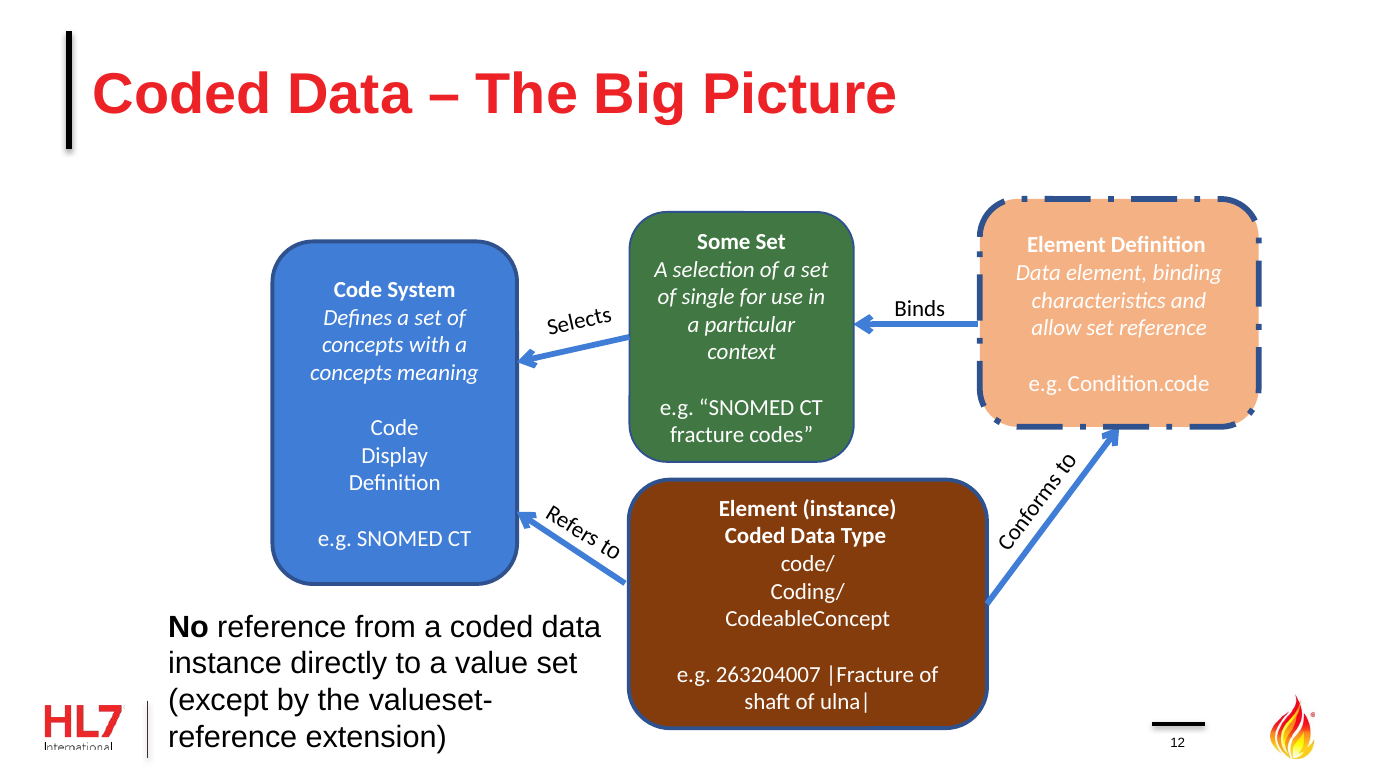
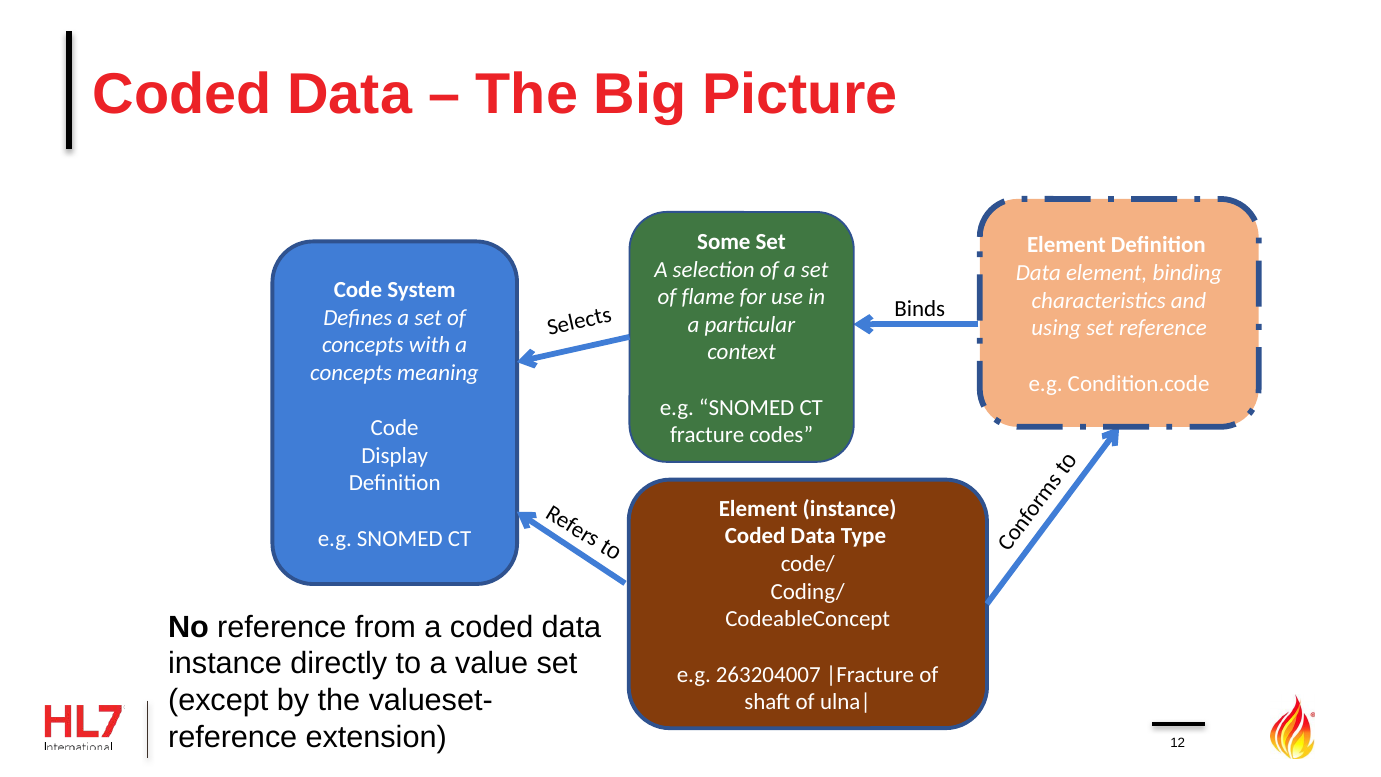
single: single -> flame
allow: allow -> using
